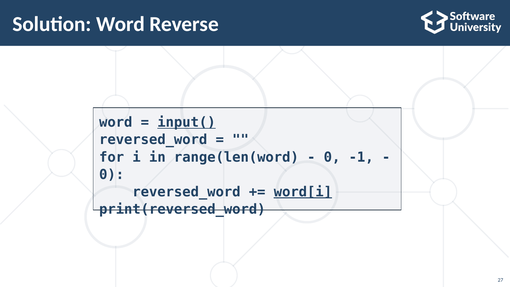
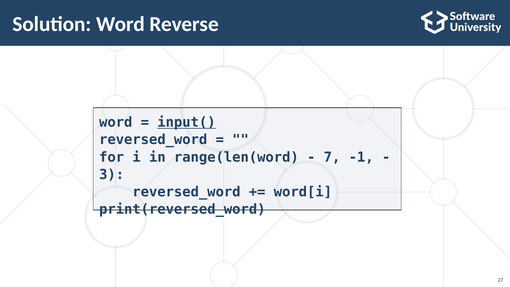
0 at (332, 157): 0 -> 7
0 at (112, 174): 0 -> 3
word[i underline: present -> none
